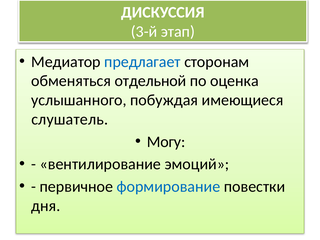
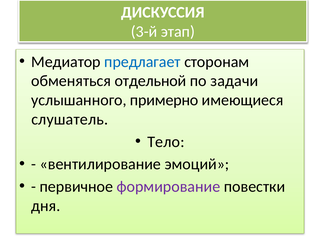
оценка: оценка -> задачи
побуждая: побуждая -> примерно
Могу: Могу -> Тело
формирование colour: blue -> purple
